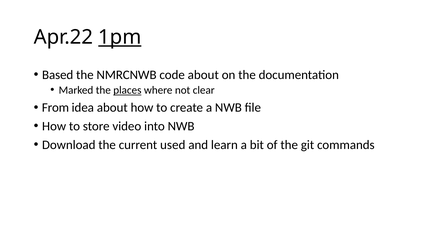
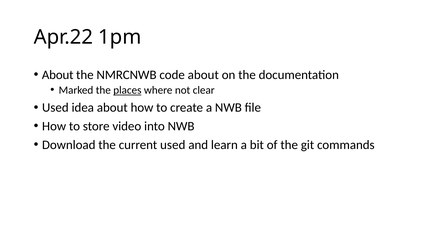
1pm underline: present -> none
Based at (58, 75): Based -> About
From at (55, 108): From -> Used
